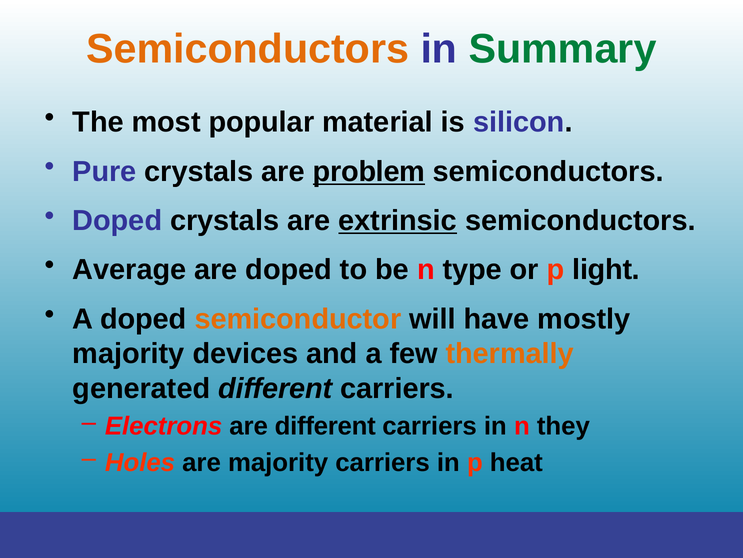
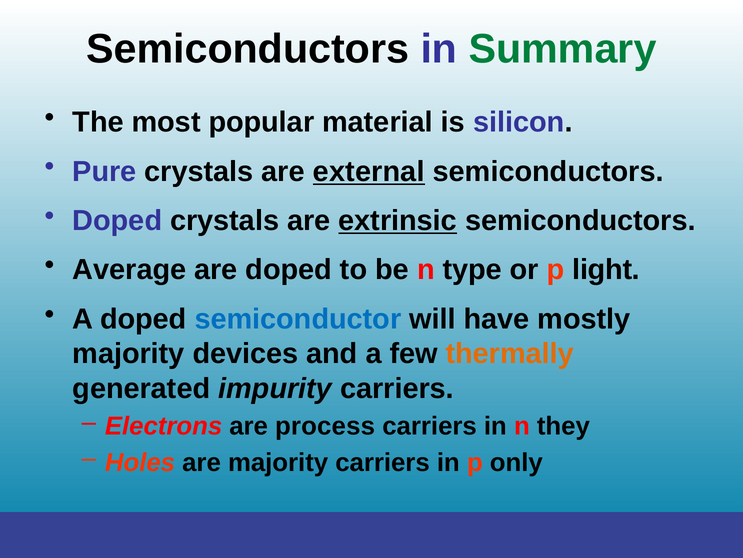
Semiconductors at (248, 49) colour: orange -> black
problem: problem -> external
semiconductor colour: orange -> blue
generated different: different -> impurity
are different: different -> process
heat: heat -> only
